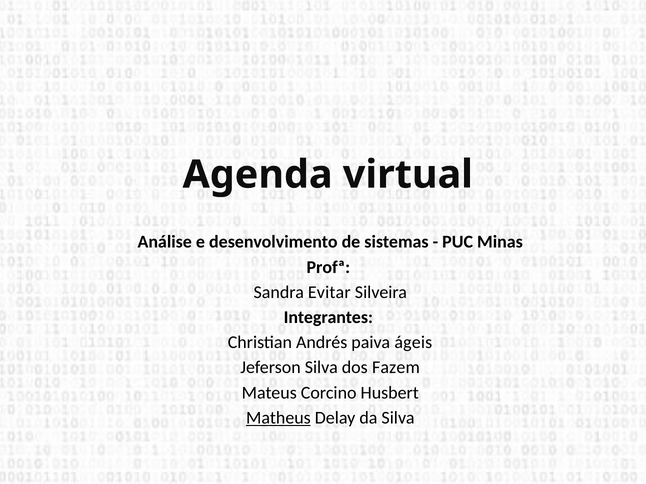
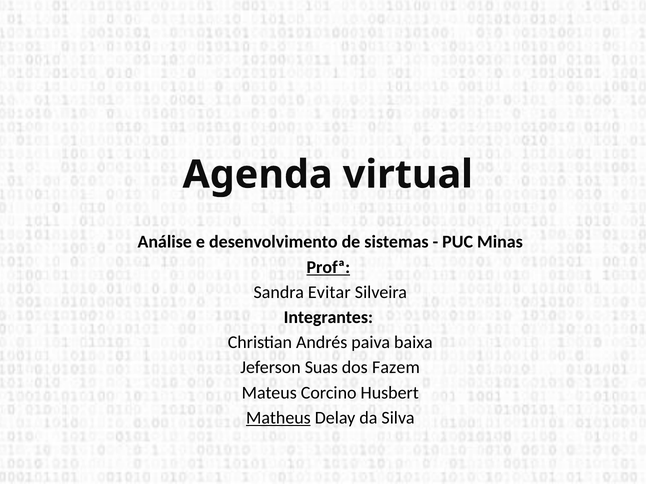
Profª underline: none -> present
ágeis: ágeis -> baixa
Jeferson Silva: Silva -> Suas
